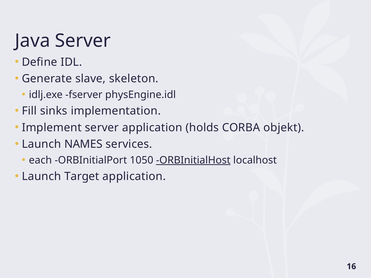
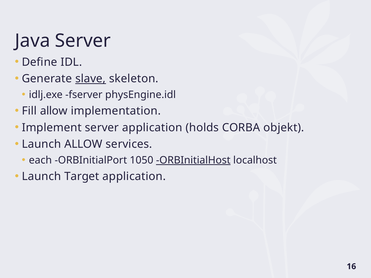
slave underline: none -> present
Fill sinks: sinks -> allow
Launch NAMES: NAMES -> ALLOW
